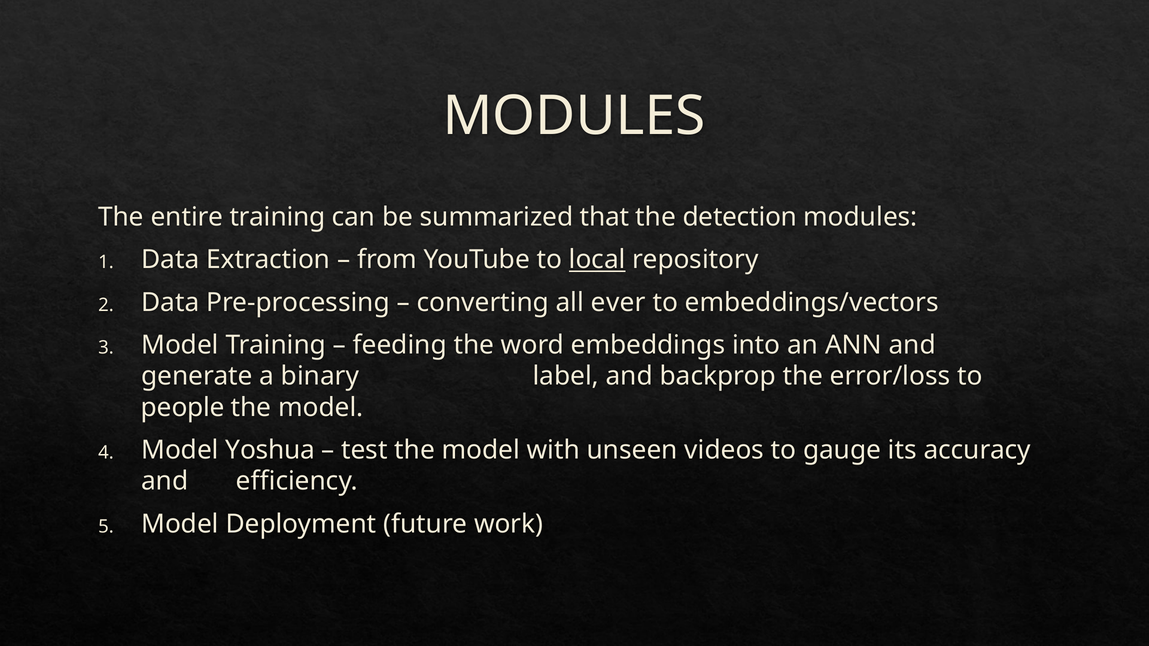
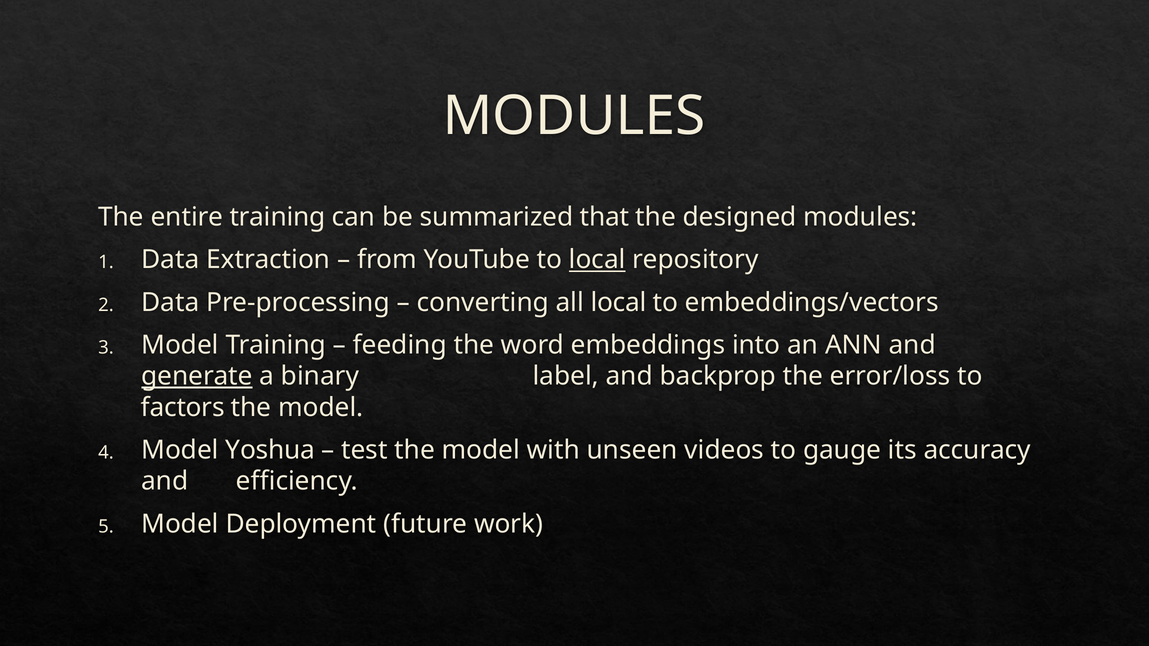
detection: detection -> designed
all ever: ever -> local
generate underline: none -> present
people: people -> factors
